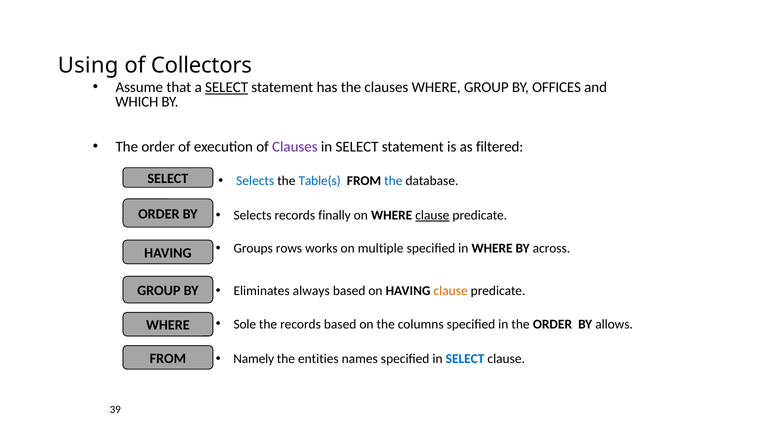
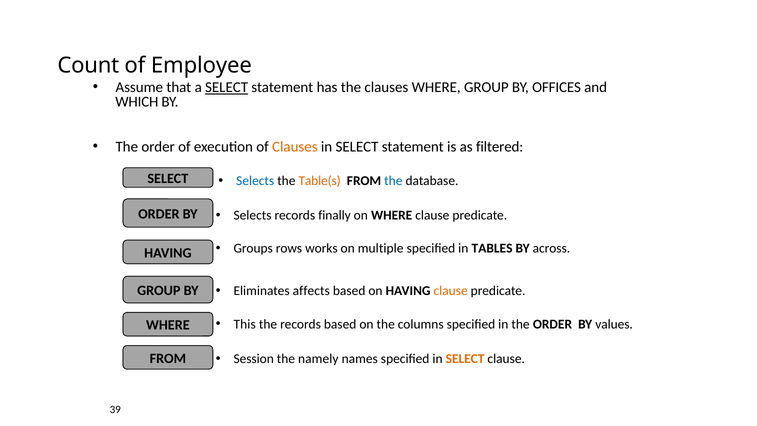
Using: Using -> Count
Collectors: Collectors -> Employee
Clauses at (295, 147) colour: purple -> orange
Table(s colour: blue -> orange
clause at (432, 215) underline: present -> none
in WHERE: WHERE -> TABLES
always: always -> affects
Sole: Sole -> This
allows: allows -> values
Namely: Namely -> Session
entities: entities -> namely
SELECT at (465, 359) colour: blue -> orange
